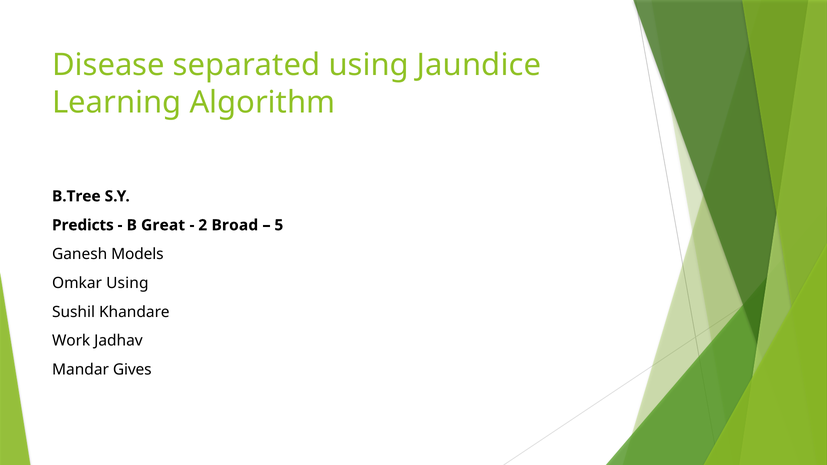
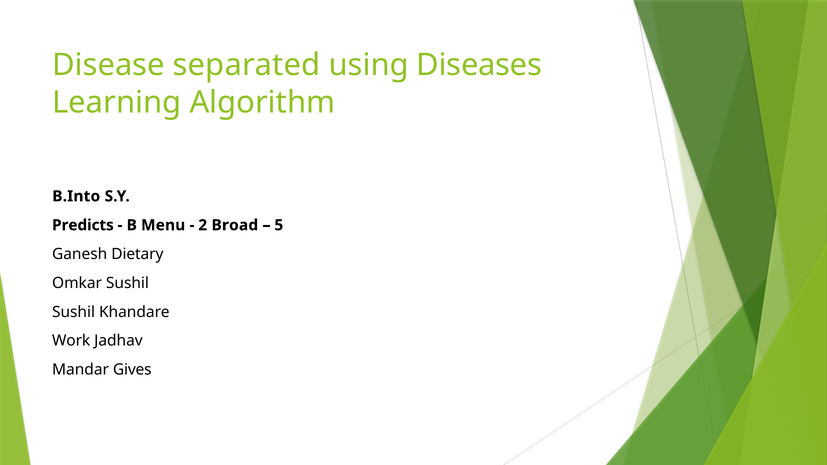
Jaundice: Jaundice -> Diseases
B.Tree: B.Tree -> B.Into
Great: Great -> Menu
Models: Models -> Dietary
Omkar Using: Using -> Sushil
